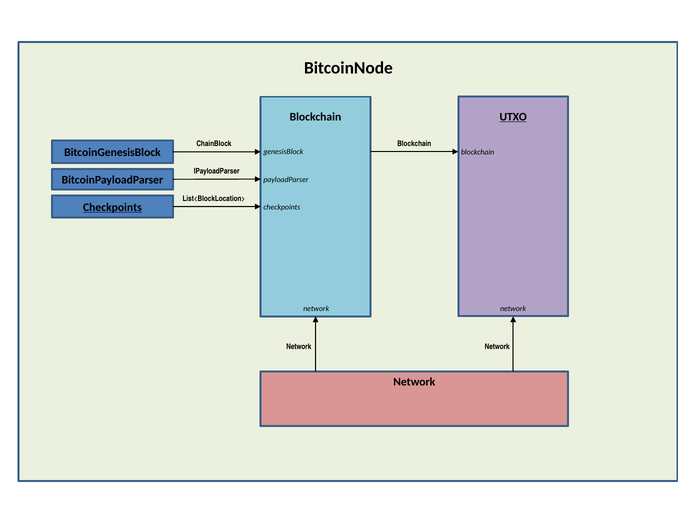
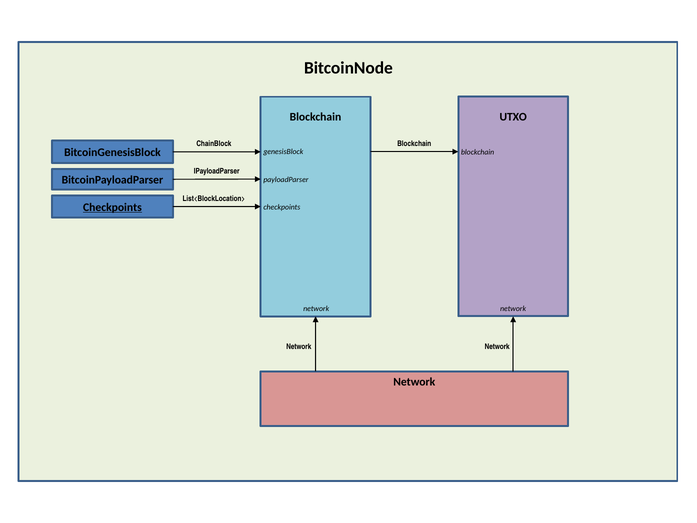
UTXO underline: present -> none
